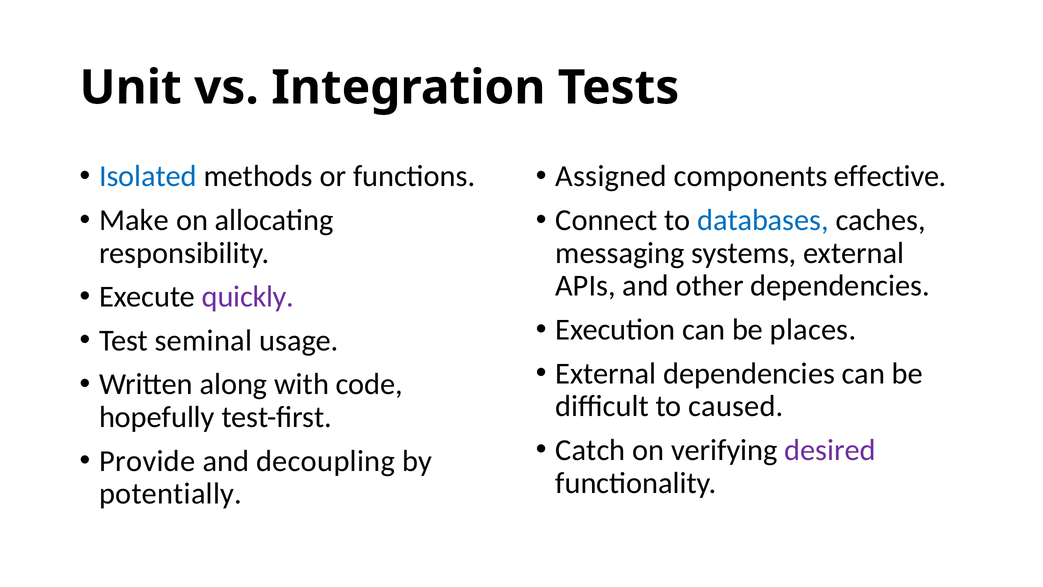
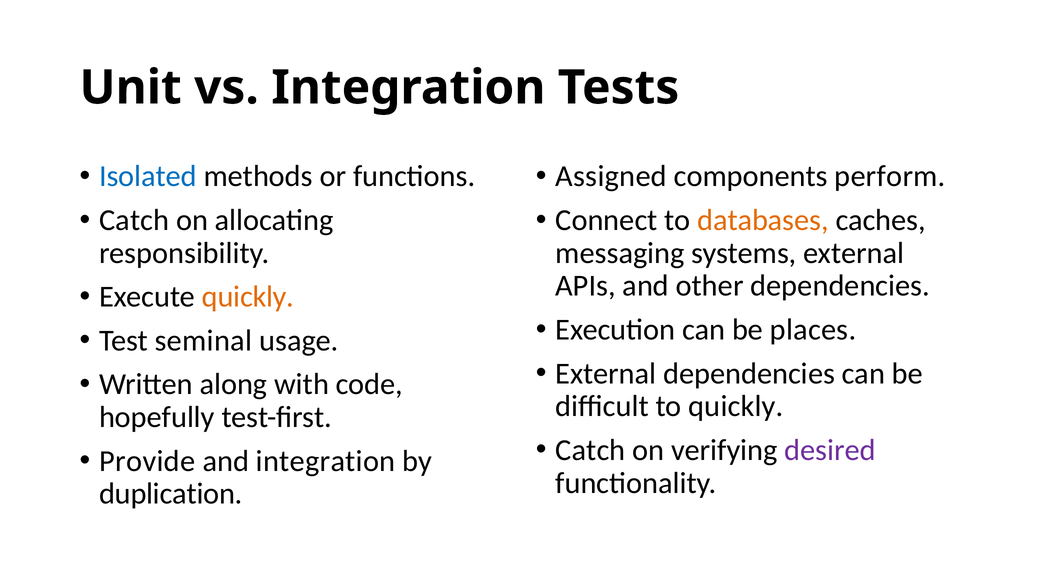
effective: effective -> perform
Make at (134, 220): Make -> Catch
databases colour: blue -> orange
quickly at (248, 297) colour: purple -> orange
to caused: caused -> quickly
and decoupling: decoupling -> integration
potentially: potentially -> duplication
